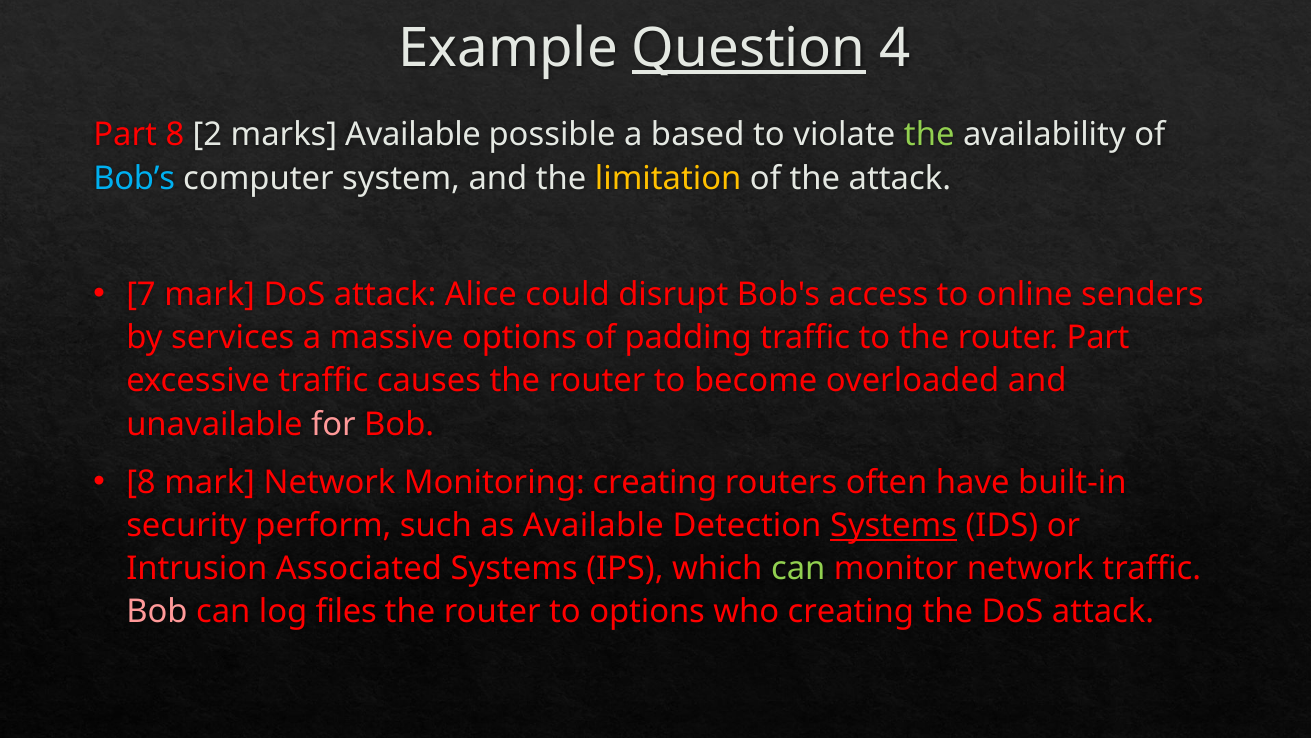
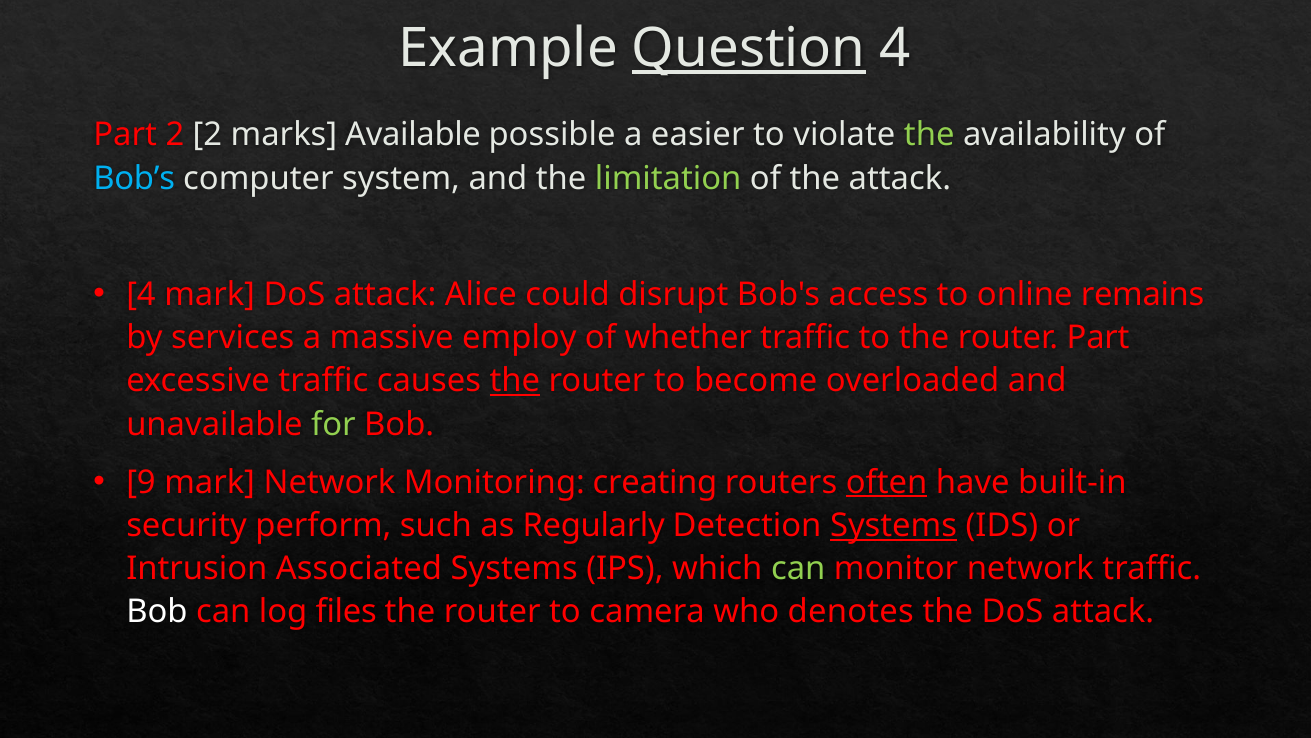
Part 8: 8 -> 2
based: based -> easier
limitation colour: yellow -> light green
7 at (141, 294): 7 -> 4
senders: senders -> remains
massive options: options -> employ
padding: padding -> whether
the at (515, 381) underline: none -> present
for colour: pink -> light green
8 at (141, 482): 8 -> 9
often underline: none -> present
as Available: Available -> Regularly
Bob at (157, 612) colour: pink -> white
to options: options -> camera
who creating: creating -> denotes
